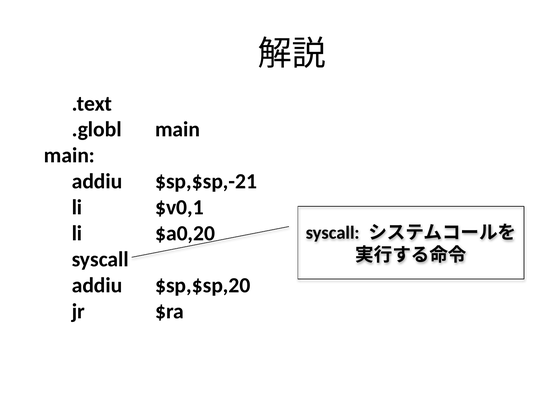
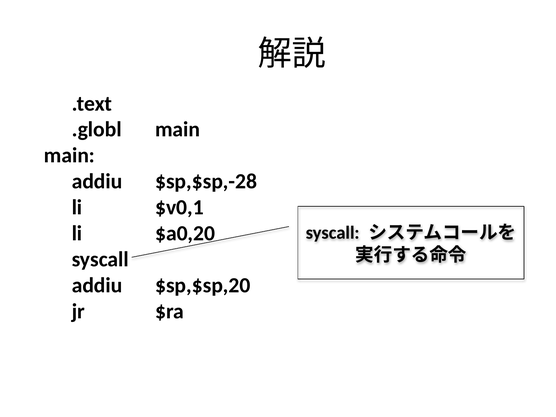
$sp,$sp,-21: $sp,$sp,-21 -> $sp,$sp,-28
